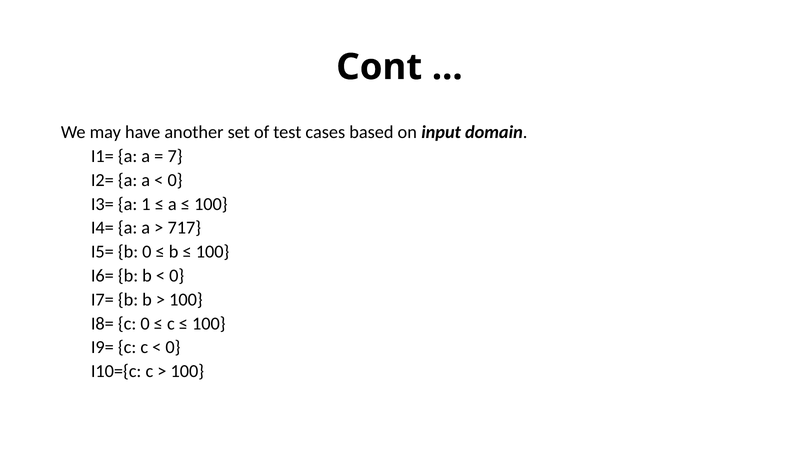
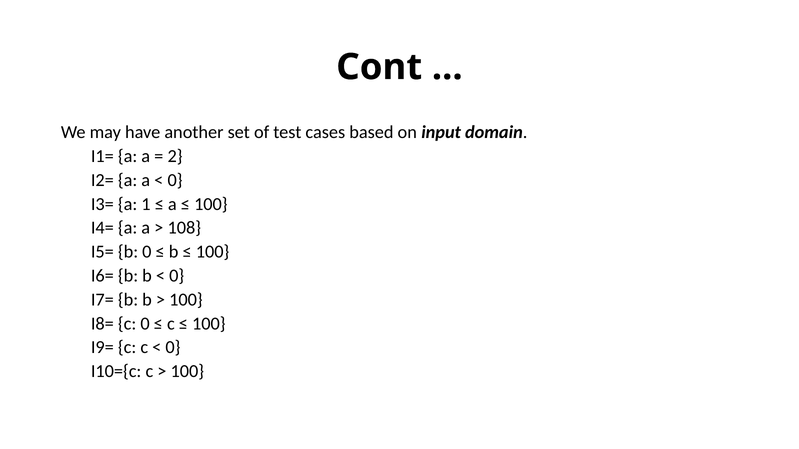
7: 7 -> 2
717: 717 -> 108
